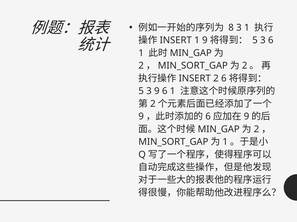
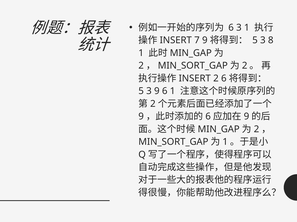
8 at (231, 28): 8 -> 6
1 at (197, 40): 1 -> 7
3 6: 6 -> 8
